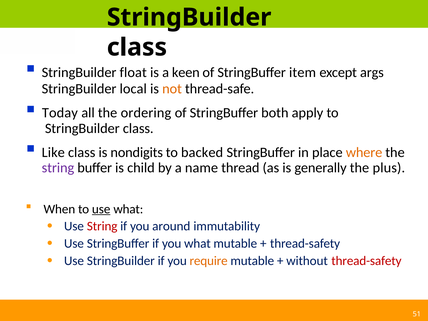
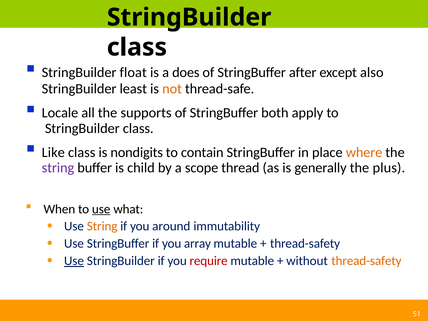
keen: keen -> does
item: item -> after
args: args -> also
local: local -> least
Today: Today -> Locale
ordering: ordering -> supports
backed: backed -> contain
name: name -> scope
String at (102, 226) colour: red -> orange
you what: what -> array
Use at (74, 261) underline: none -> present
require colour: orange -> red
thread-safety at (366, 261) colour: red -> orange
